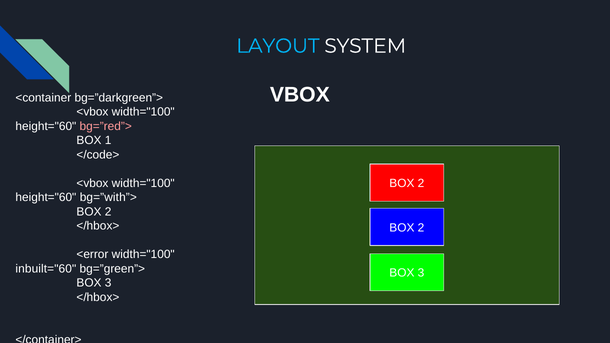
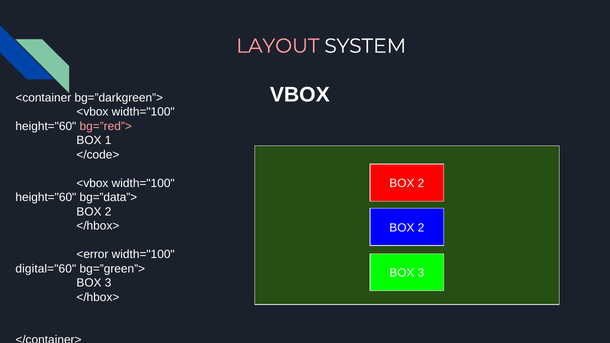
LAYOUT colour: light blue -> pink
bg=”with”>: bg=”with”> -> bg=”data”>
inbuilt="60: inbuilt="60 -> digital="60
